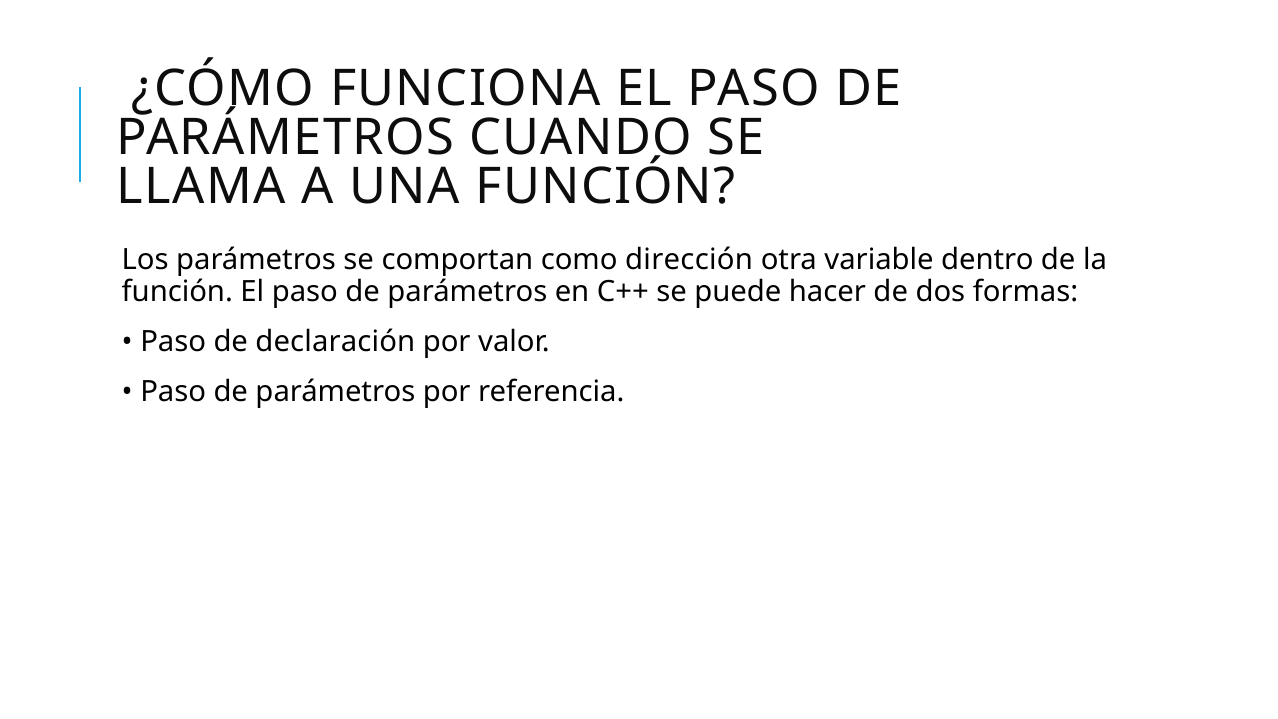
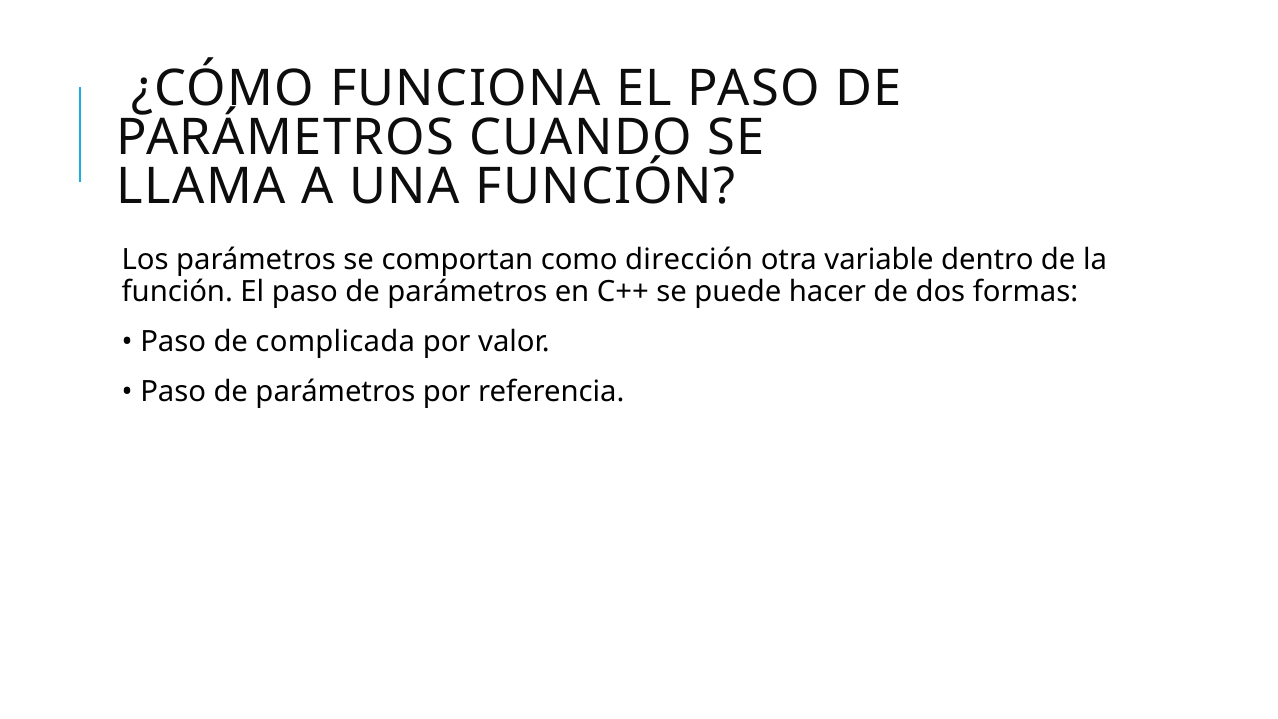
declaración: declaración -> complicada
